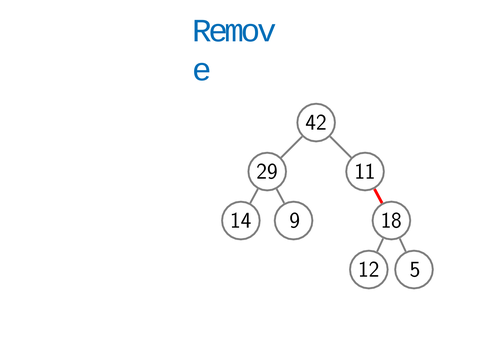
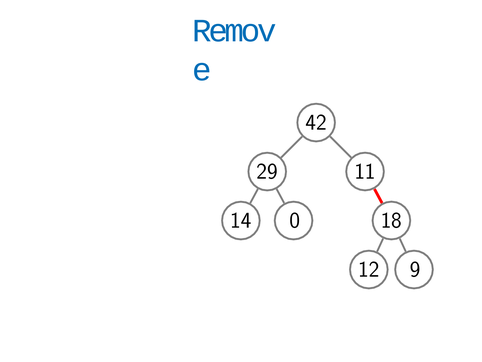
9: 9 -> 0
5: 5 -> 9
